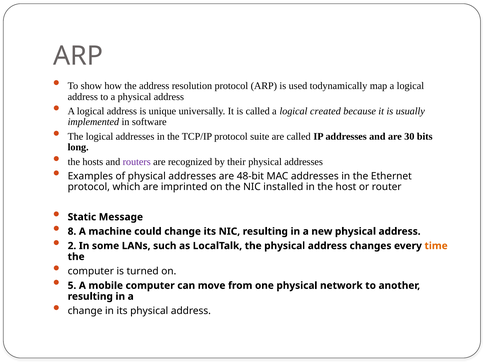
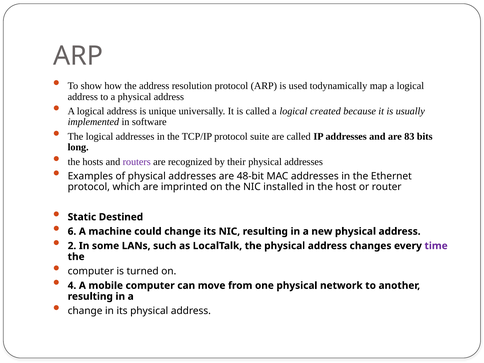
30: 30 -> 83
Message: Message -> Destined
8: 8 -> 6
time colour: orange -> purple
5: 5 -> 4
